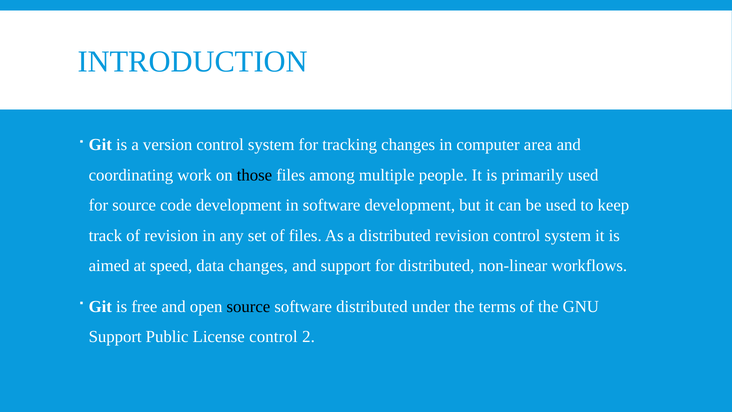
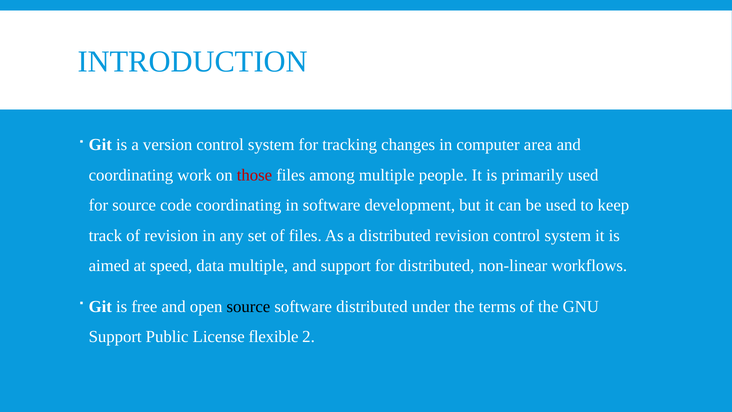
those colour: black -> red
code development: development -> coordinating
data changes: changes -> multiple
License control: control -> flexible
